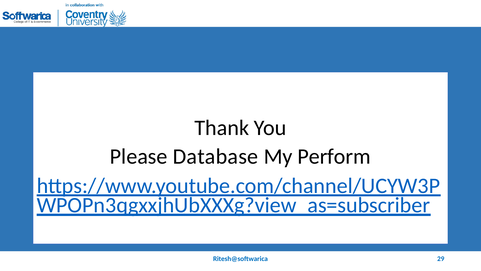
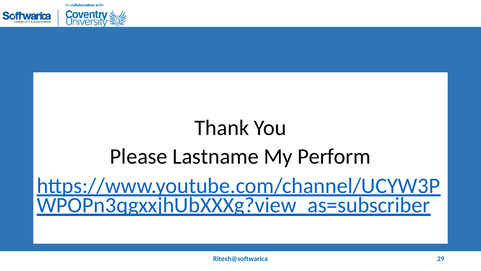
Database: Database -> Lastname
